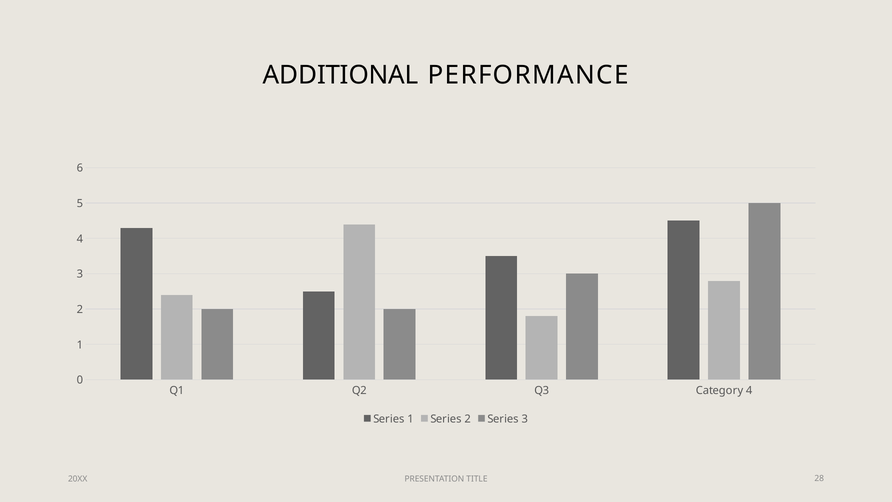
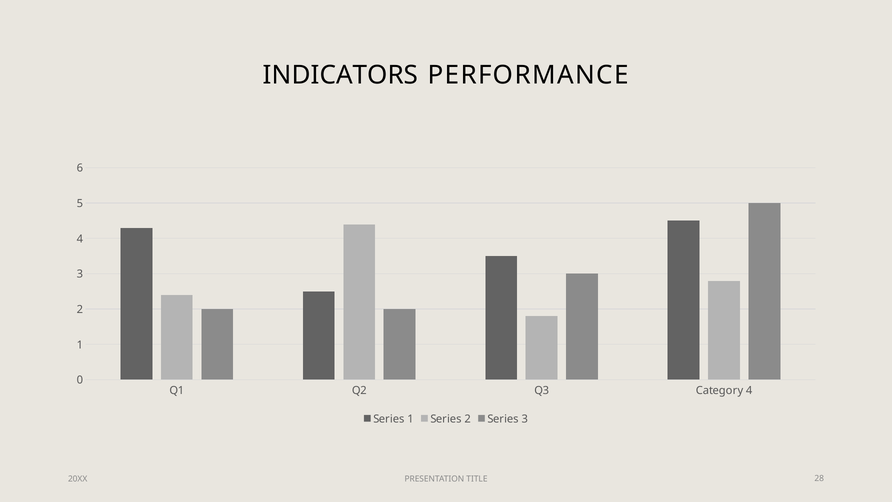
ADDITIONAL: ADDITIONAL -> INDICATORS
